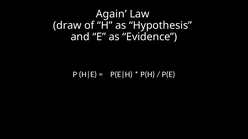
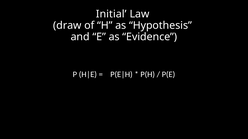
Again: Again -> Initial
